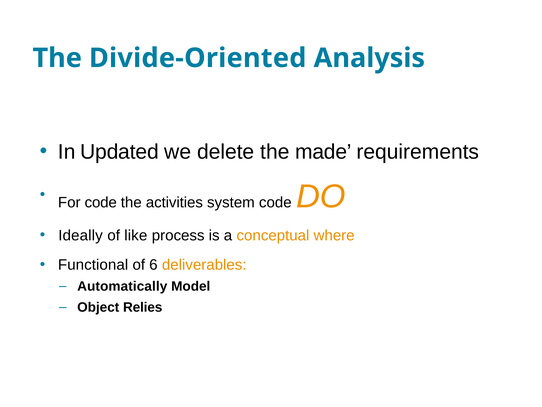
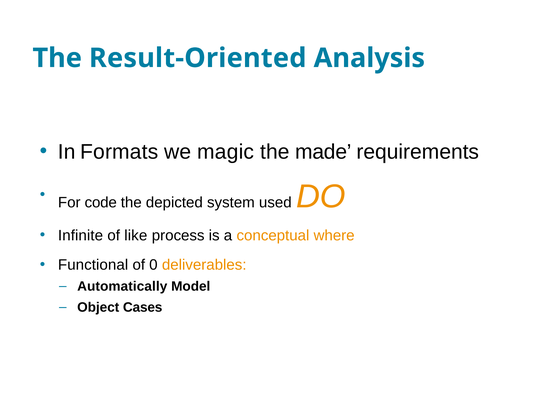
Divide-Oriented: Divide-Oriented -> Result-Oriented
Updated: Updated -> Formats
delete: delete -> magic
activities: activities -> depicted
system code: code -> used
Ideally: Ideally -> Infinite
6: 6 -> 0
Relies: Relies -> Cases
